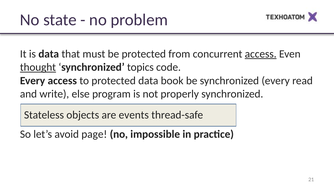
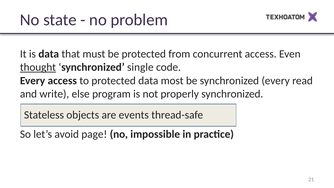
access at (261, 54) underline: present -> none
topics: topics -> single
book: book -> most
